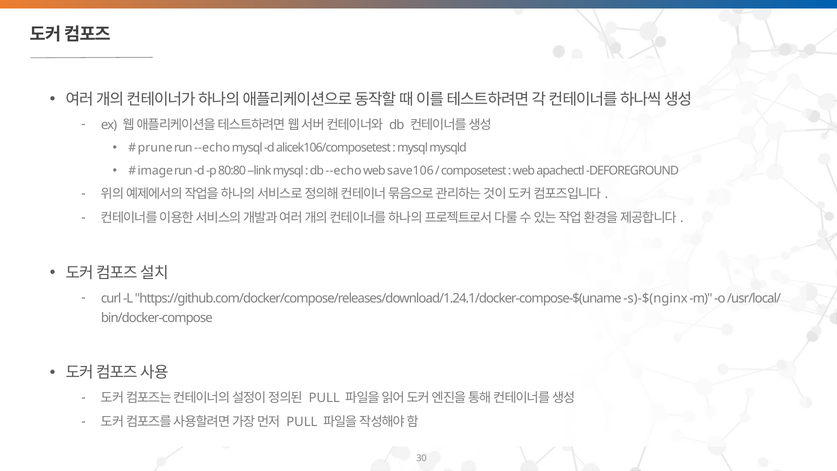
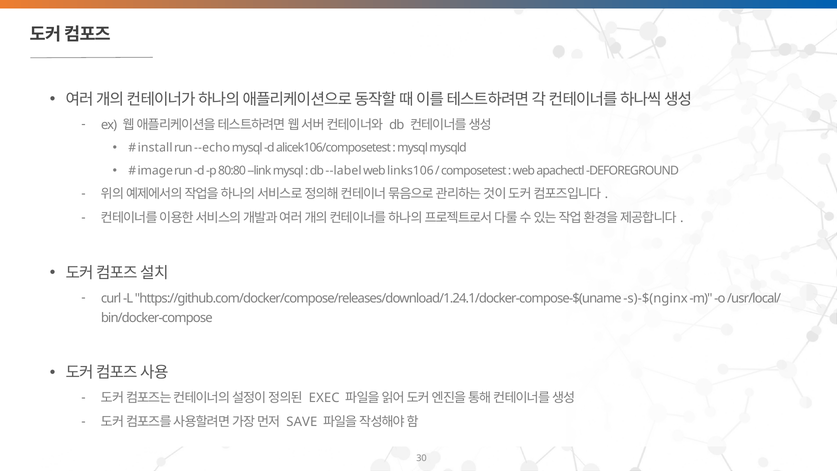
prune: prune -> install
db --echo: --echo -> --label
save106: save106 -> links106
PULL at (324, 398): PULL -> EXEC
PULL at (302, 422): PULL -> SAVE
